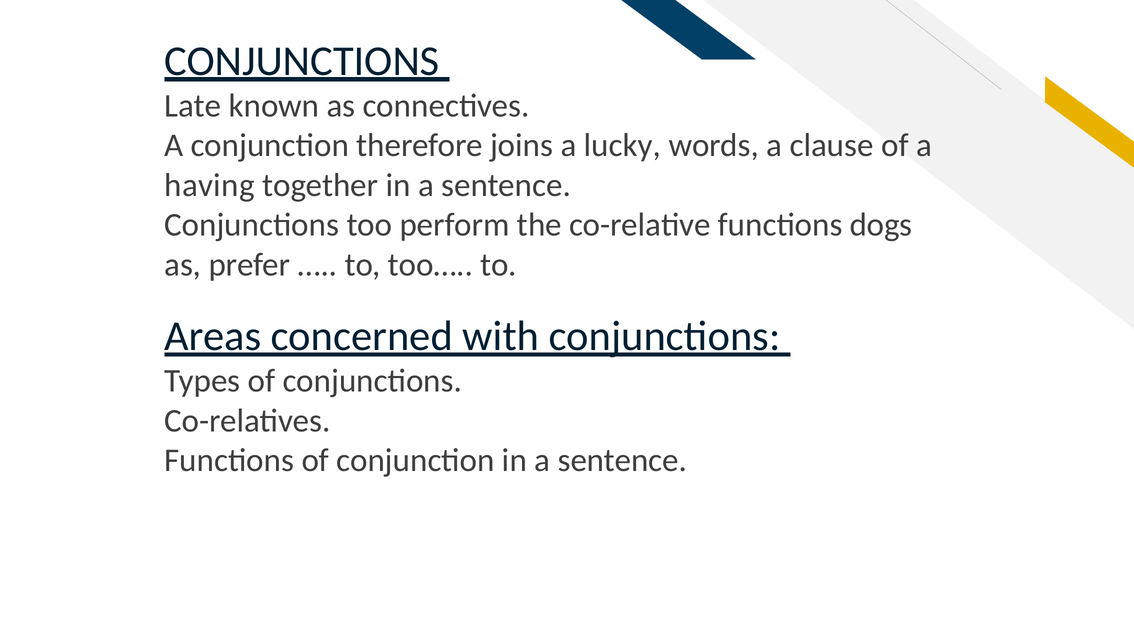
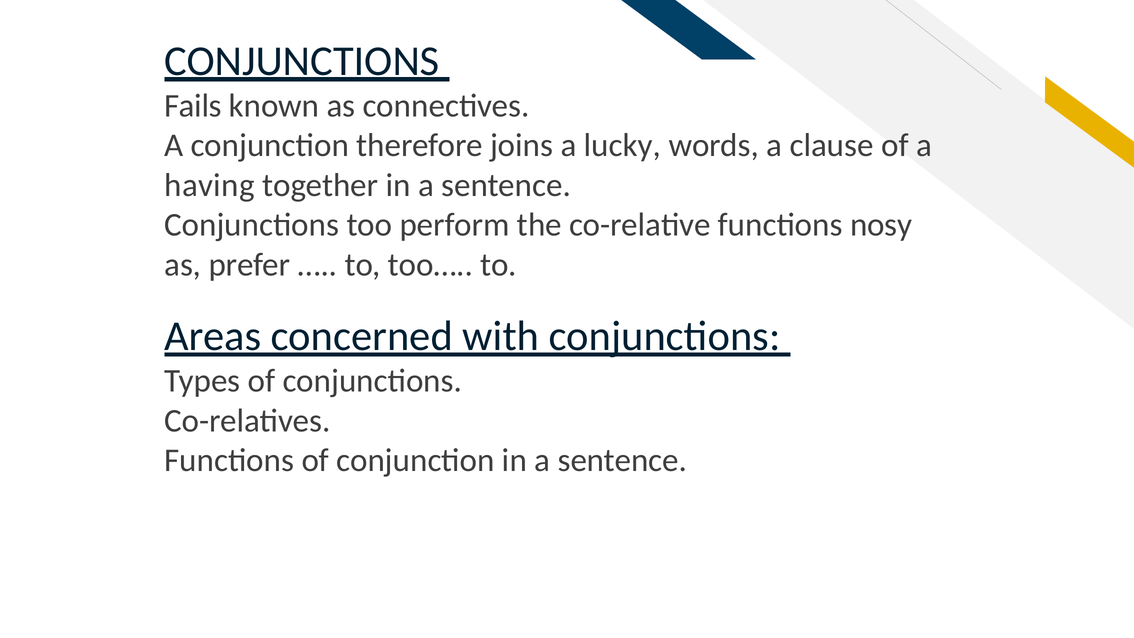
Late: Late -> Fails
dogs: dogs -> nosy
